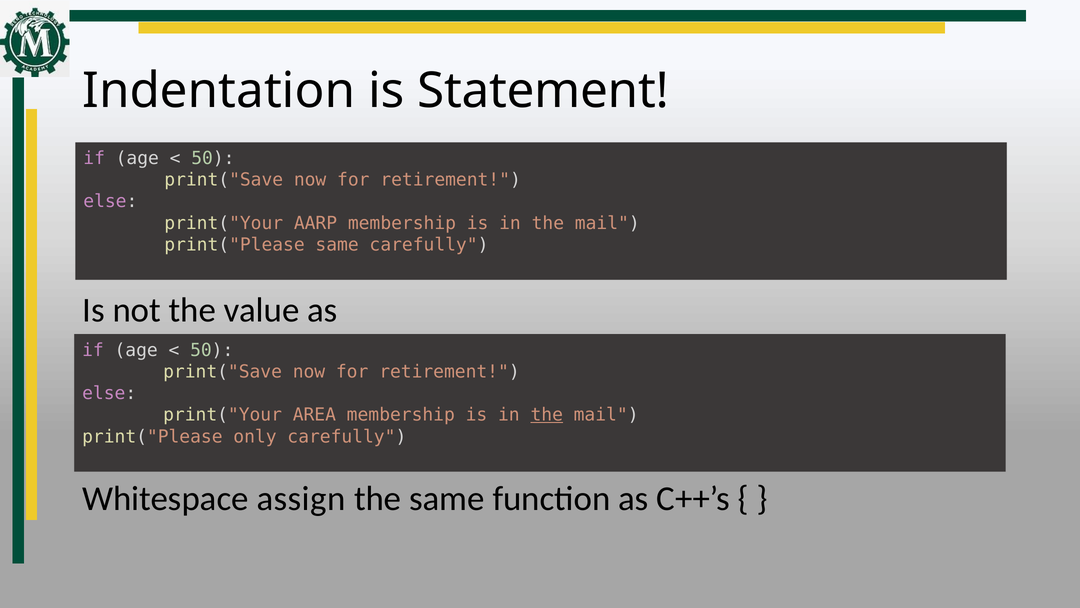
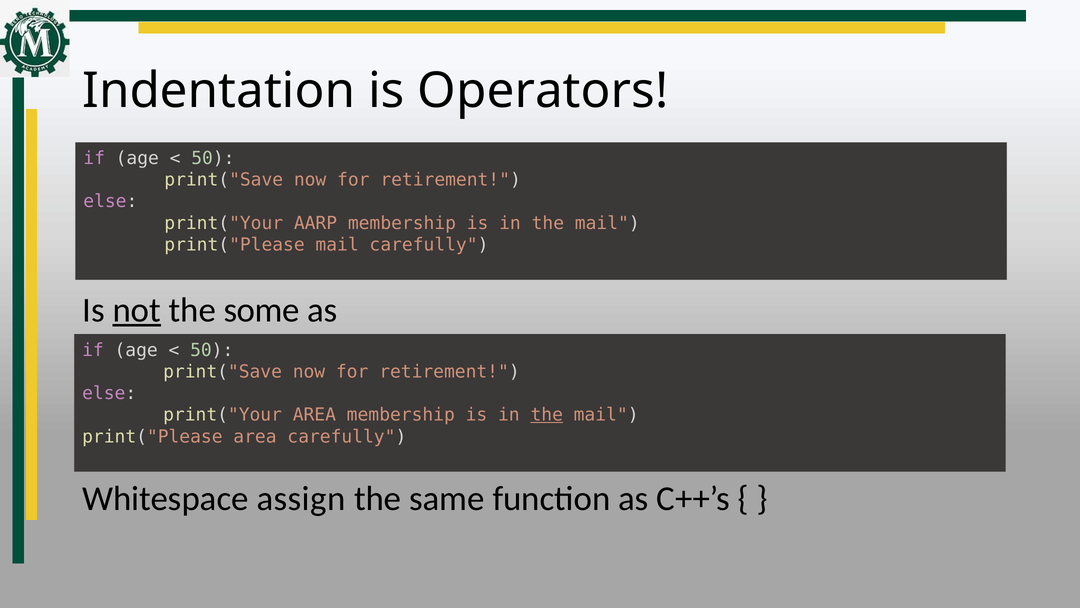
Statement: Statement -> Operators
print("Please same: same -> mail
not underline: none -> present
value: value -> some
print("Please only: only -> area
